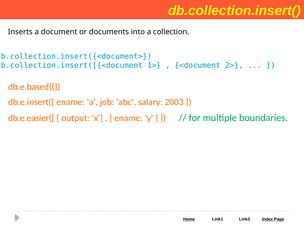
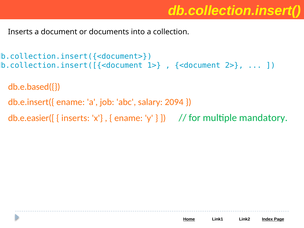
2003: 2003 -> 2094
output at (76, 118): output -> inserts
boundaries: boundaries -> mandatory
